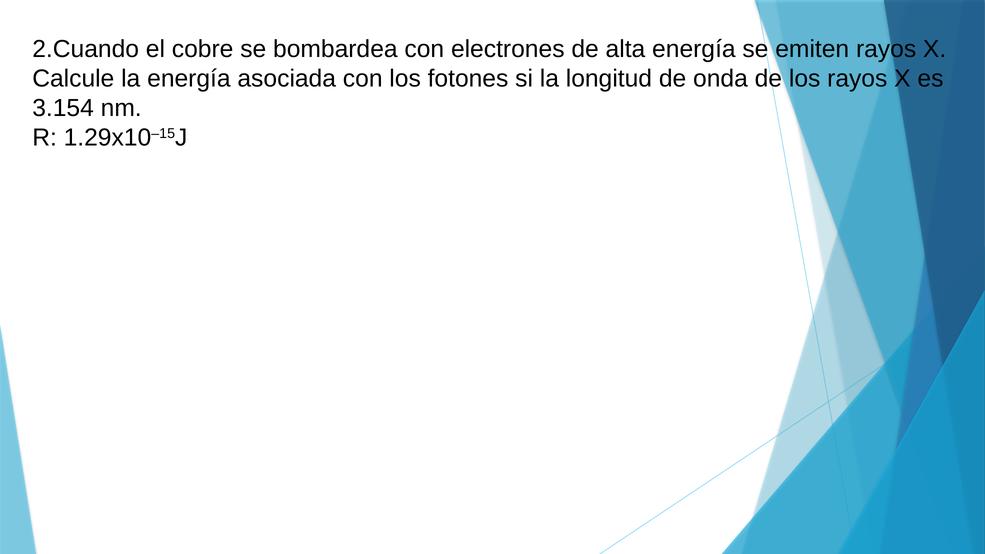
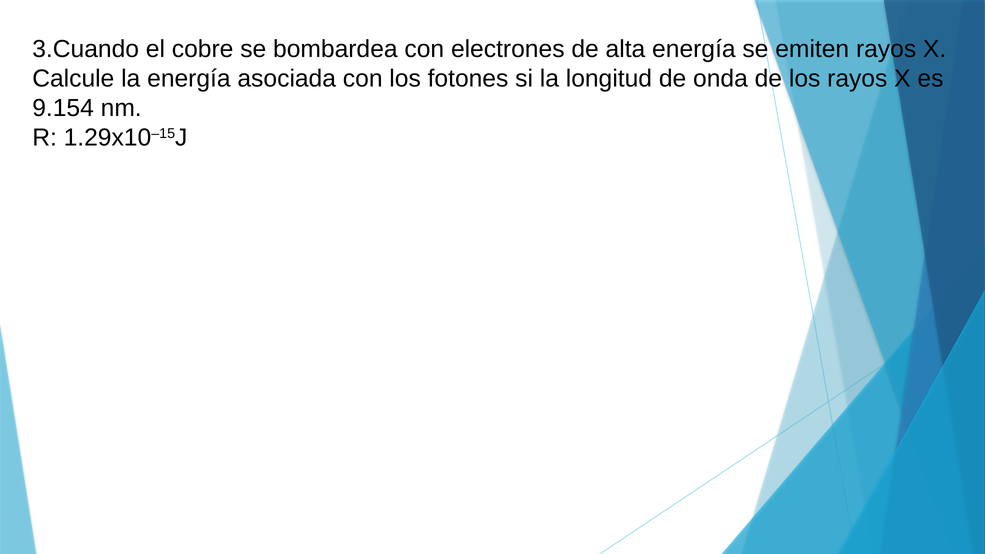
2.Cuando: 2.Cuando -> 3.Cuando
3.154: 3.154 -> 9.154
